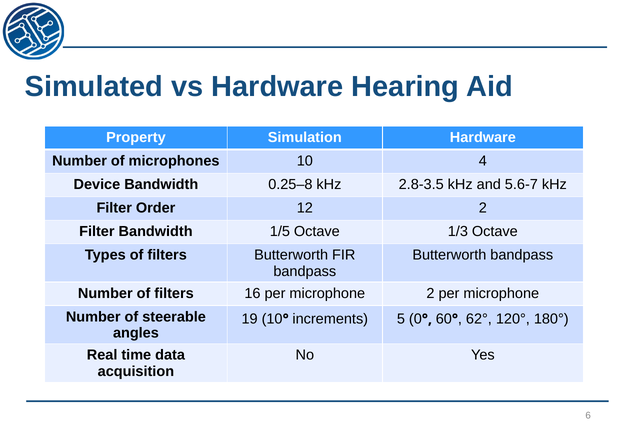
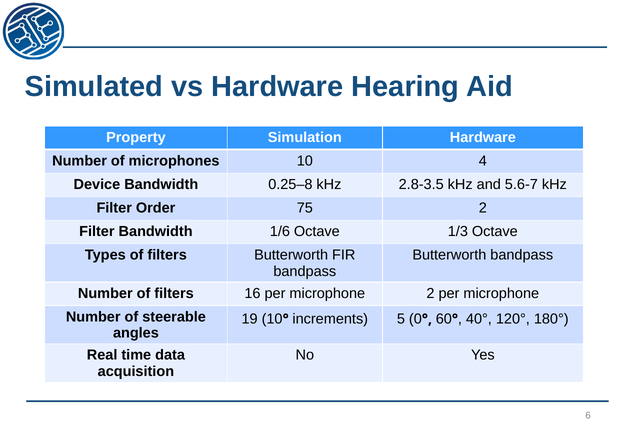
12: 12 -> 75
1/5: 1/5 -> 1/6
62°: 62° -> 40°
